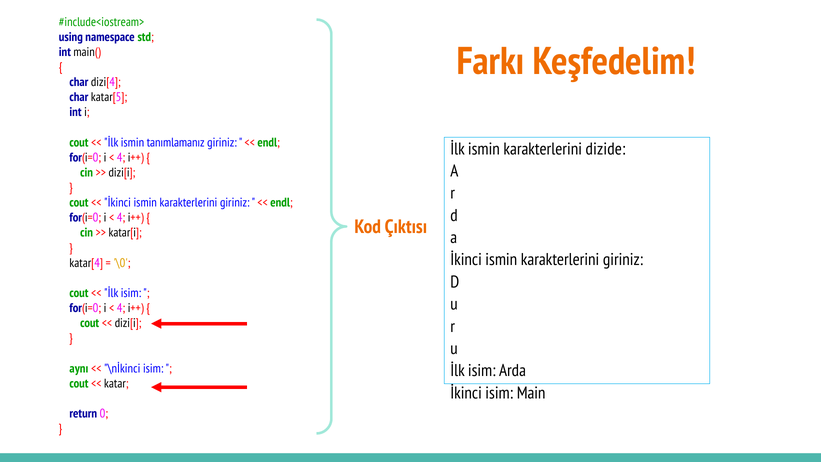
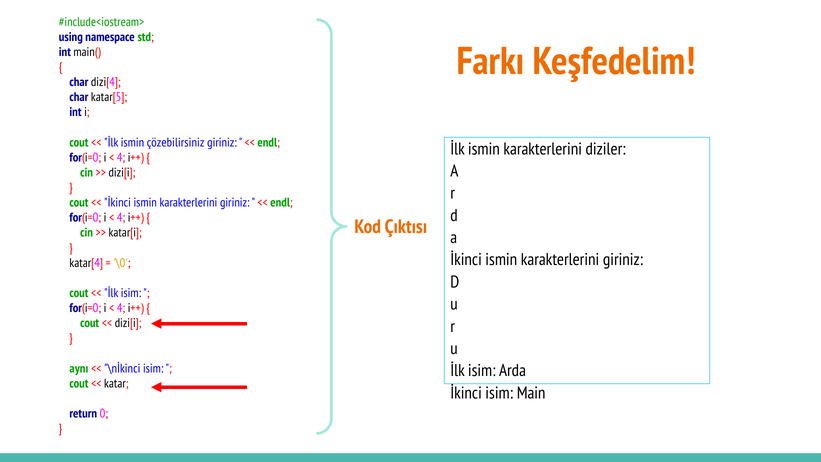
tanımlamanız: tanımlamanız -> çözebilirsiniz
dizide: dizide -> diziler
